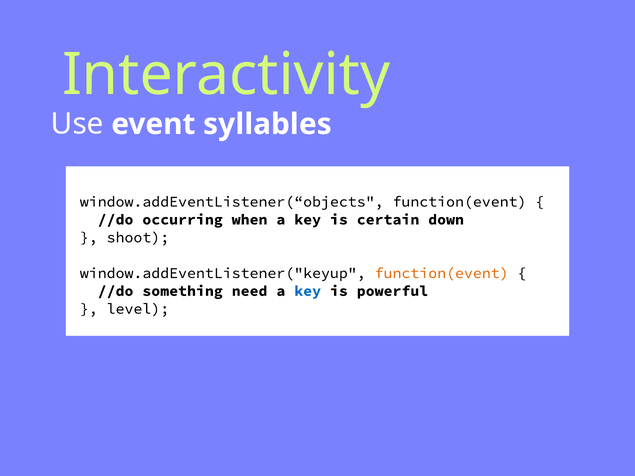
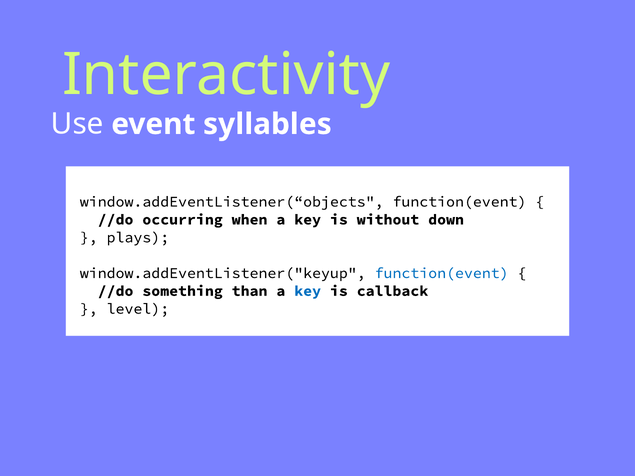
certain: certain -> without
shoot: shoot -> plays
function(event at (442, 273) colour: orange -> blue
need: need -> than
powerful: powerful -> callback
